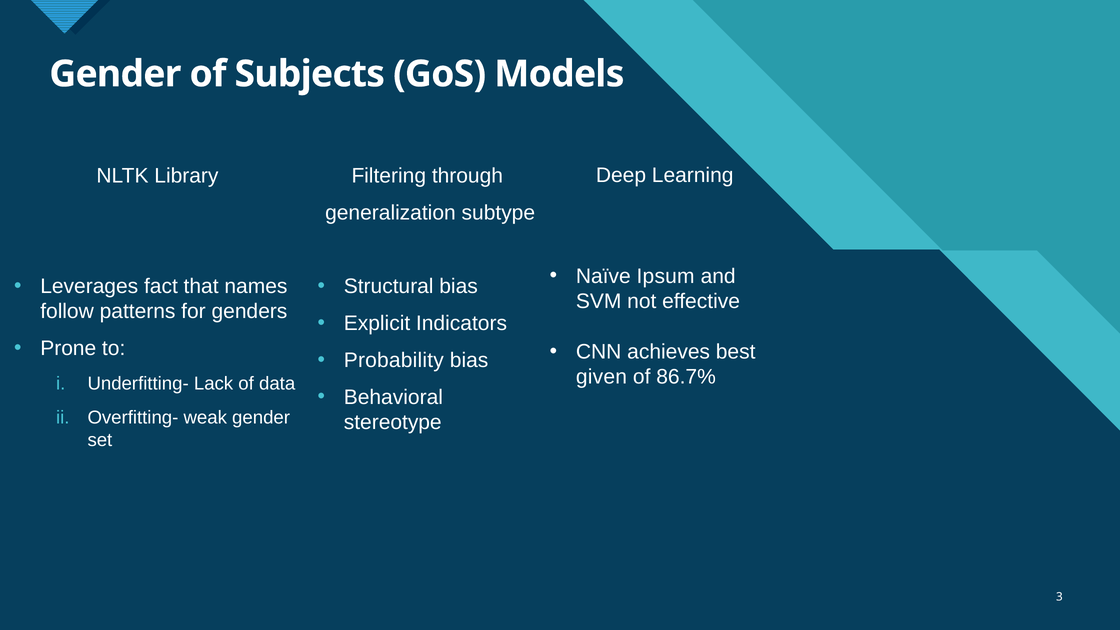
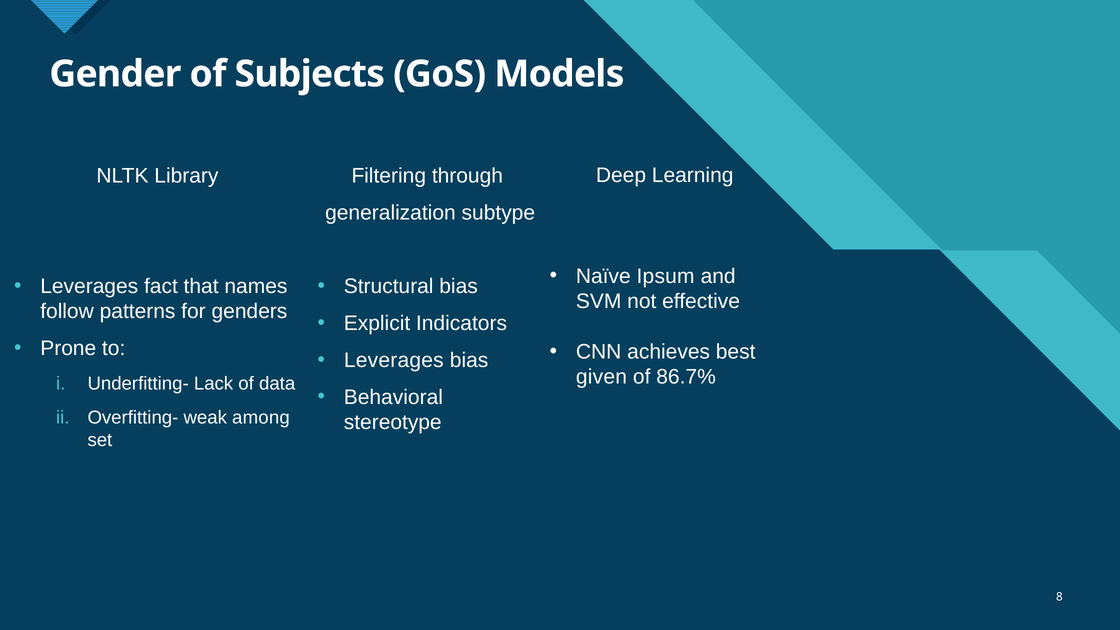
Probability at (394, 360): Probability -> Leverages
weak gender: gender -> among
3: 3 -> 8
